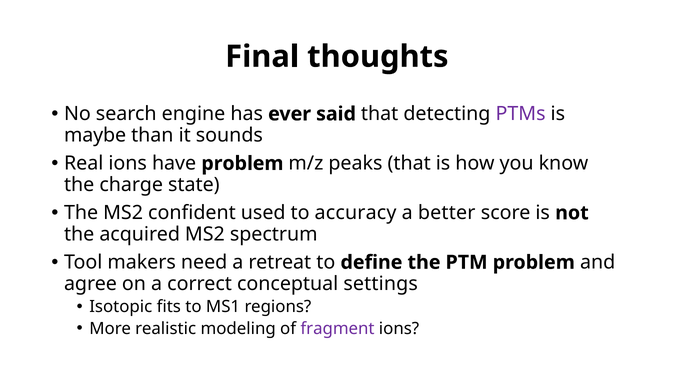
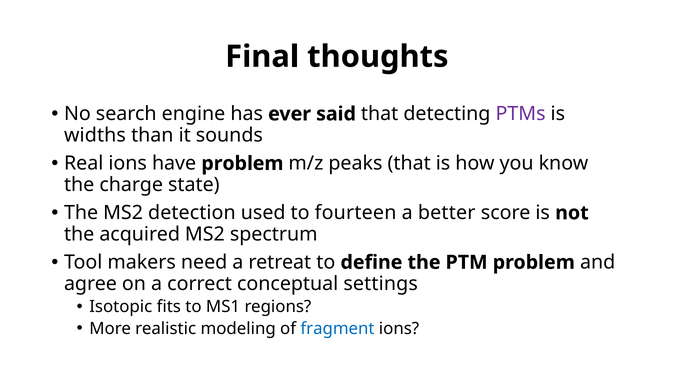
maybe: maybe -> widths
confident: confident -> detection
accuracy: accuracy -> fourteen
fragment colour: purple -> blue
